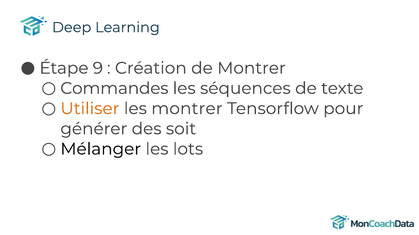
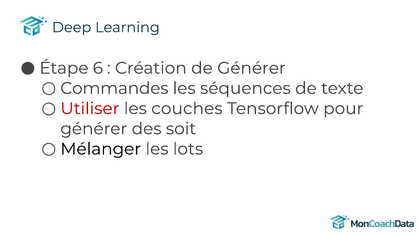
9: 9 -> 6
de Montrer: Montrer -> Générer
Utiliser colour: orange -> red
les montrer: montrer -> couches
